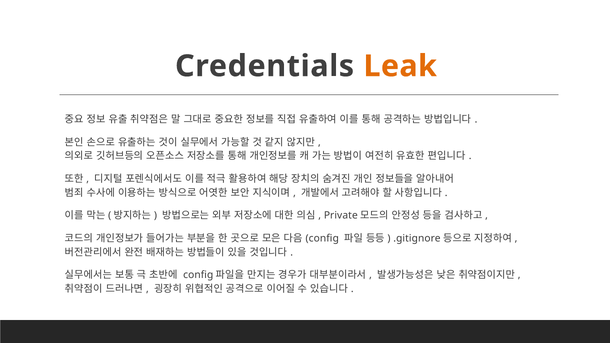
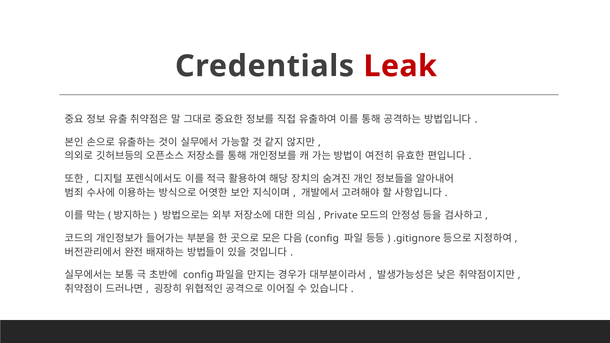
Leak colour: orange -> red
